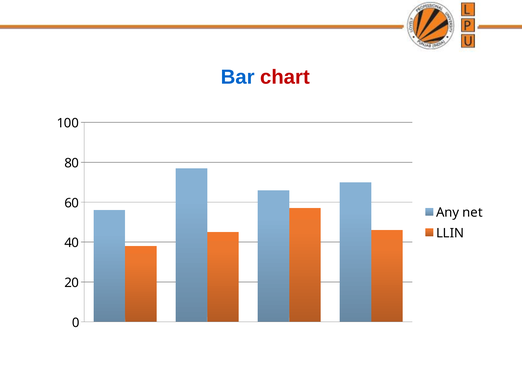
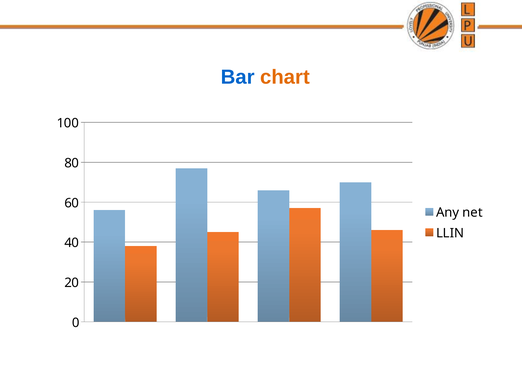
chart colour: red -> orange
